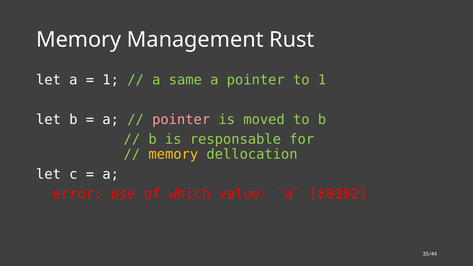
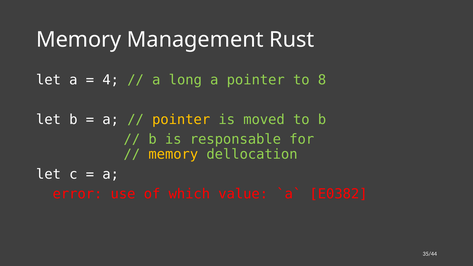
1 at (111, 80): 1 -> 4
same: same -> long
to 1: 1 -> 8
pointer at (181, 120) colour: pink -> yellow
